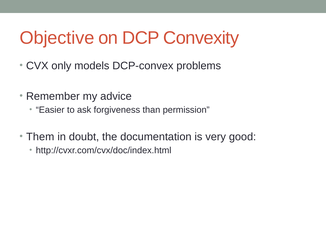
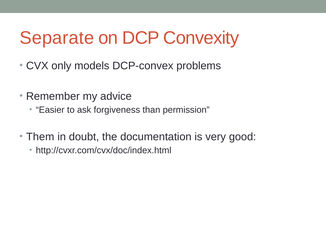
Objective: Objective -> Separate
